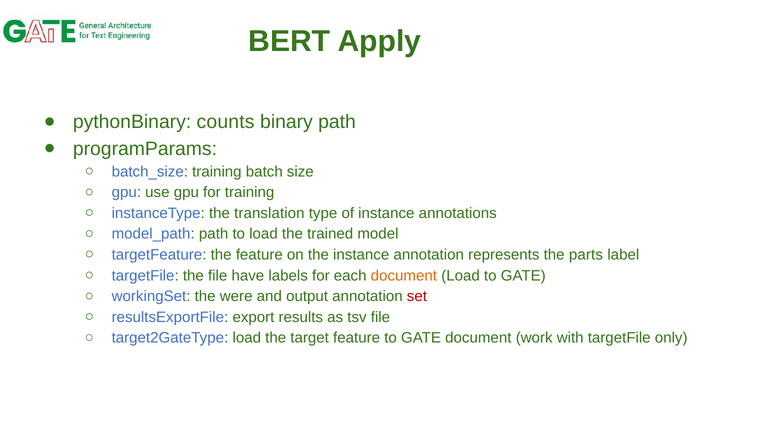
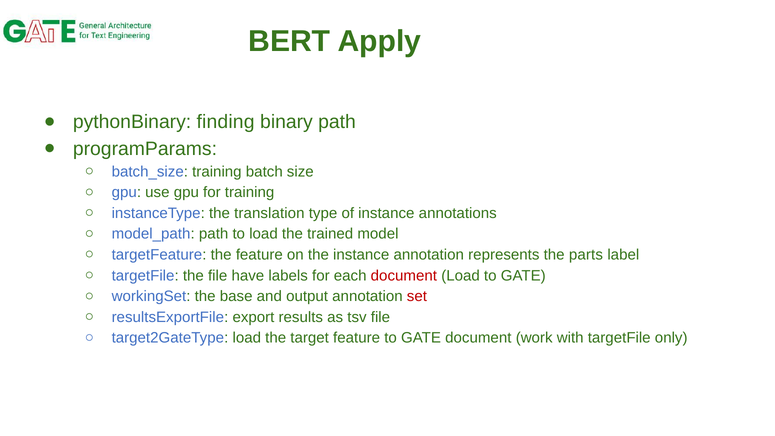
counts: counts -> finding
document at (404, 276) colour: orange -> red
were: were -> base
